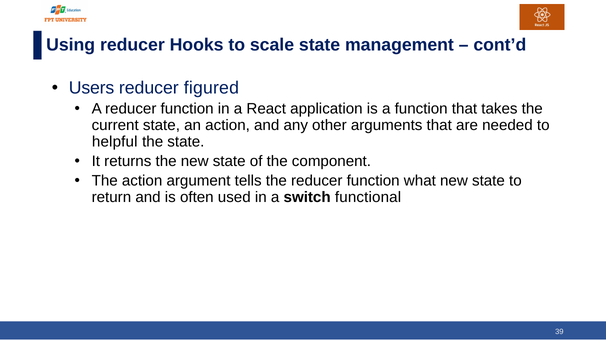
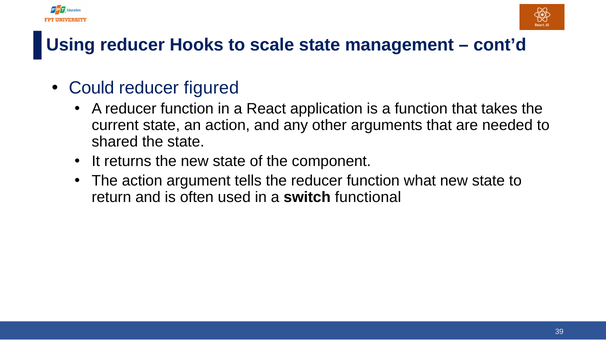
Users: Users -> Could
helpful: helpful -> shared
